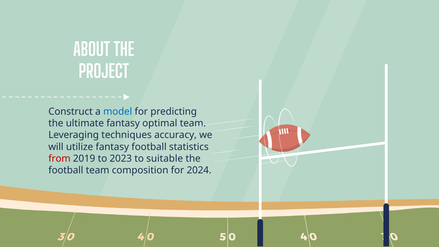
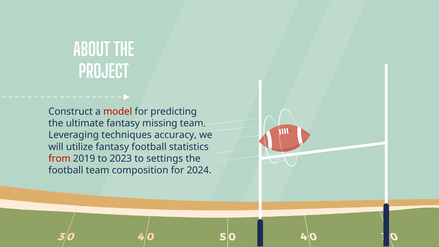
model colour: blue -> red
optimal: optimal -> missing
suitable: suitable -> settings
